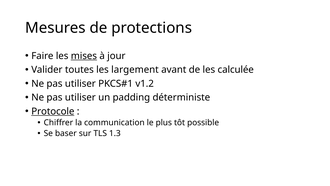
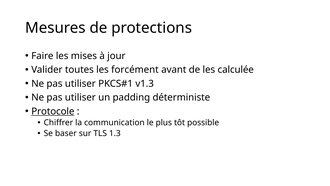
mises underline: present -> none
largement: largement -> forcément
v1.2: v1.2 -> v1.3
